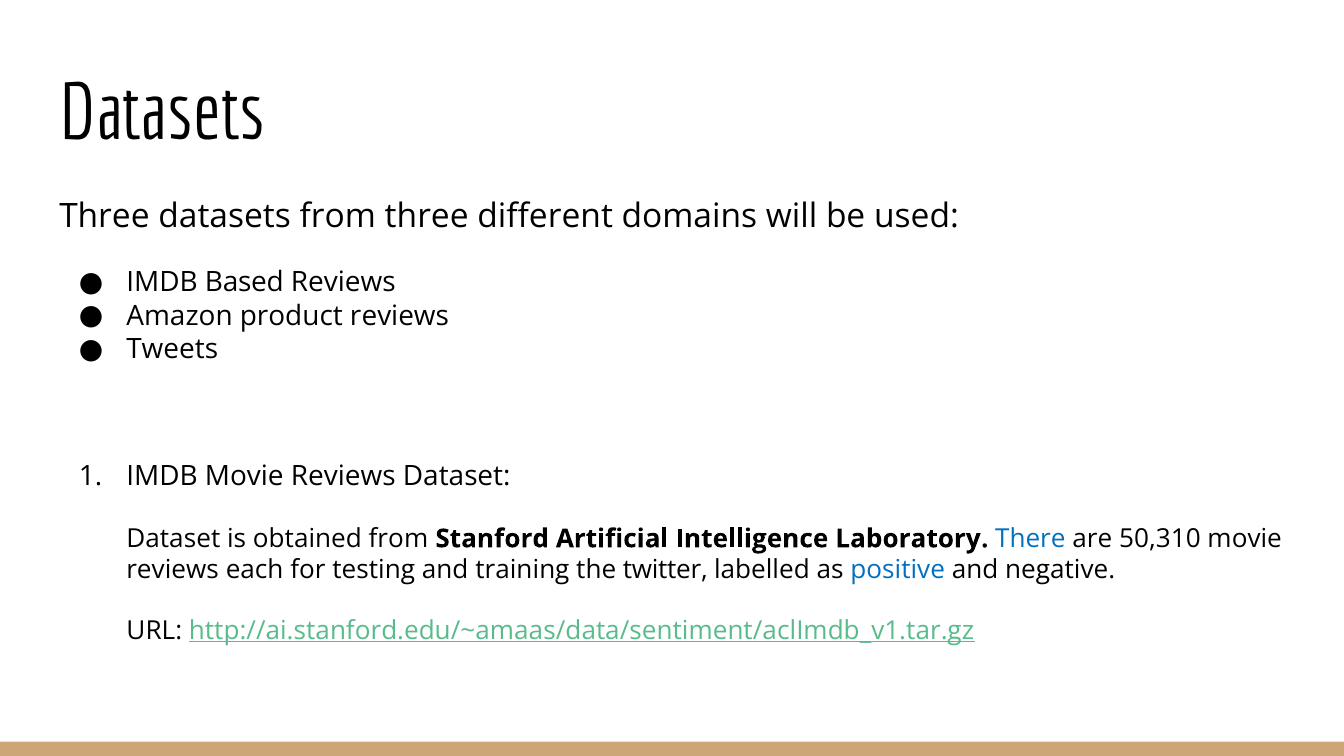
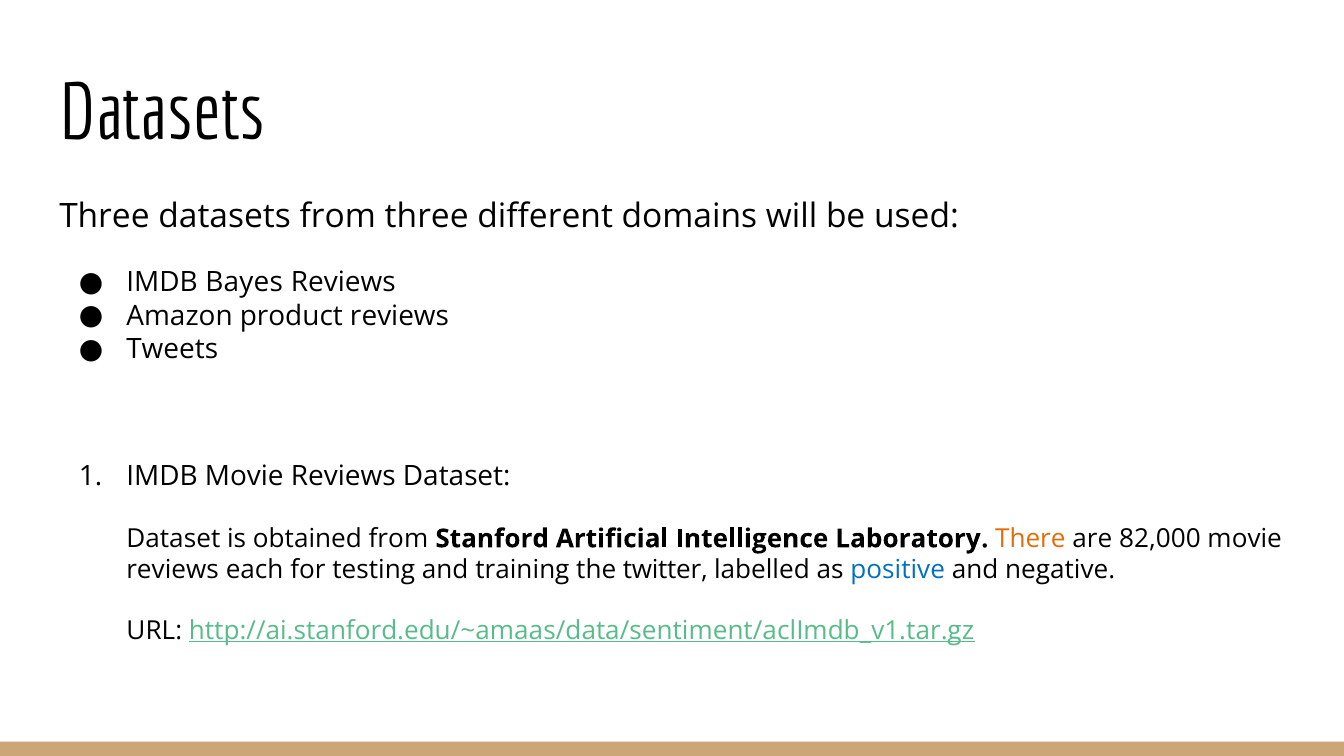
Based: Based -> Bayes
There colour: blue -> orange
50,310: 50,310 -> 82,000
